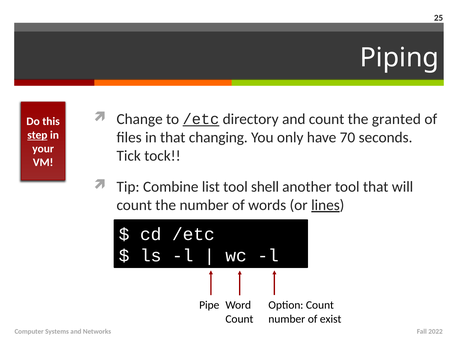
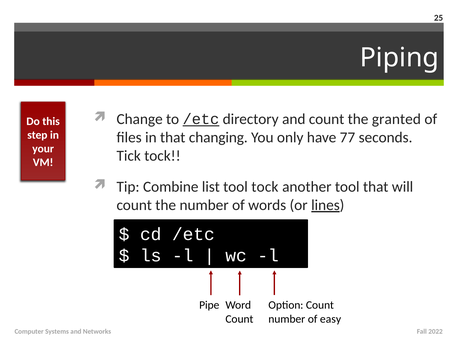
step underline: present -> none
70: 70 -> 77
tool shell: shell -> tock
exist: exist -> easy
